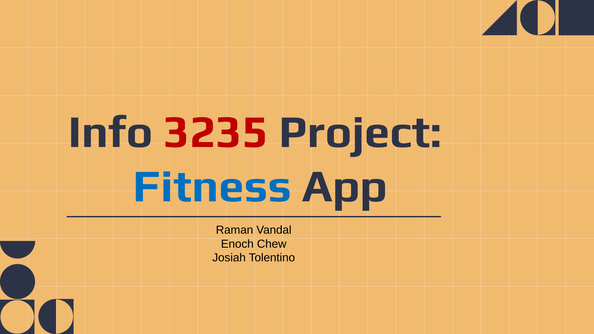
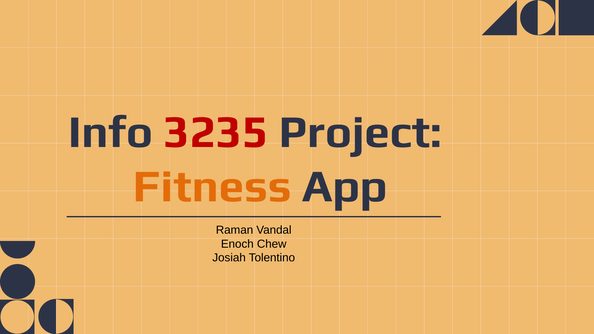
Fitness colour: blue -> orange
